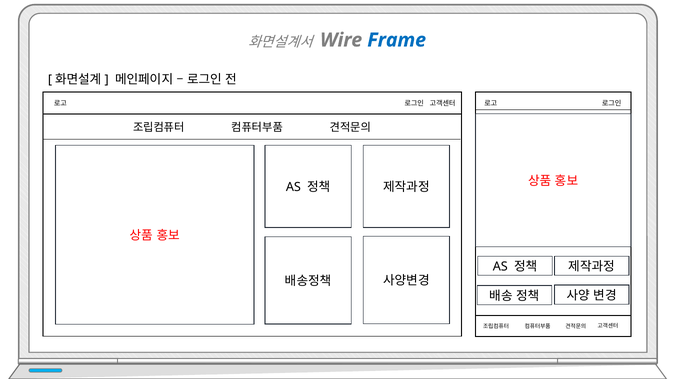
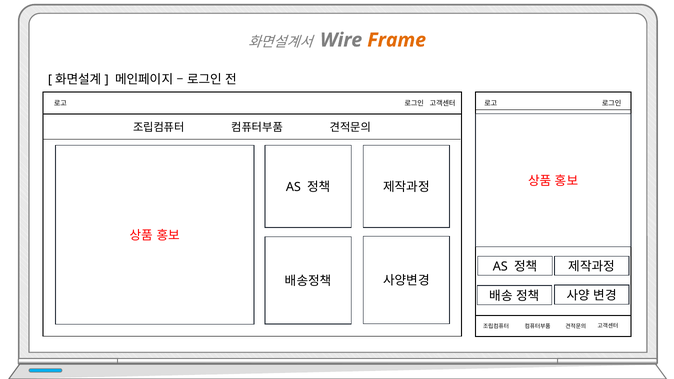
Frame colour: blue -> orange
